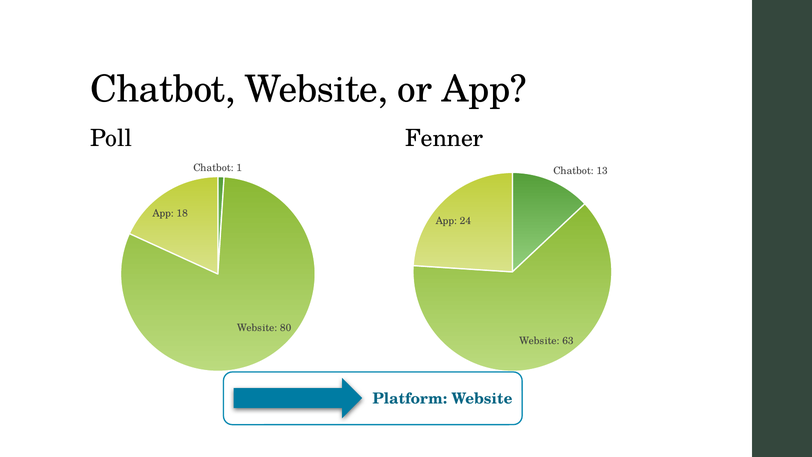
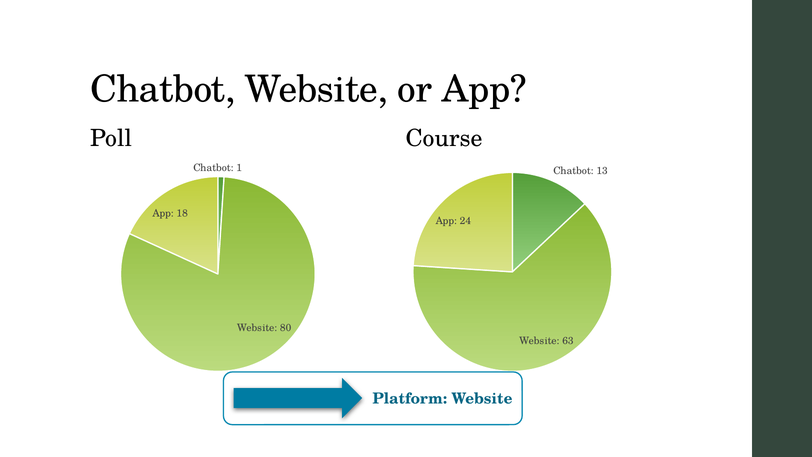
Fenner: Fenner -> Course
